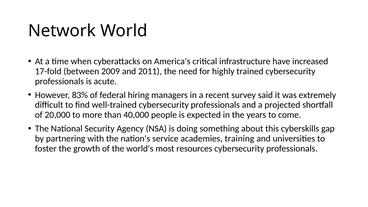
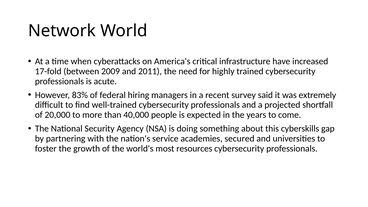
training: training -> secured
